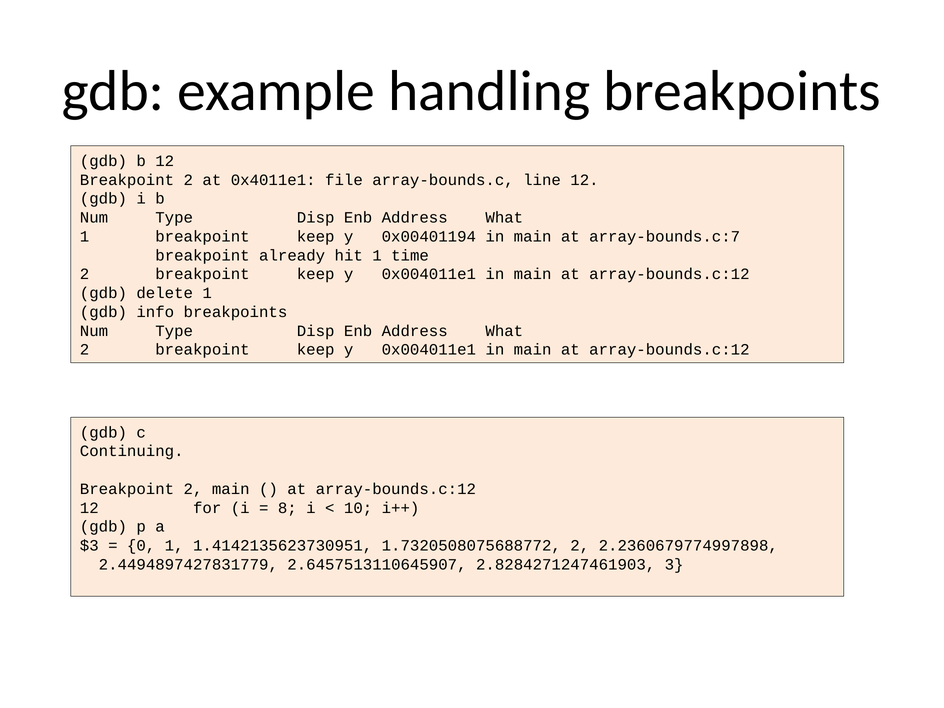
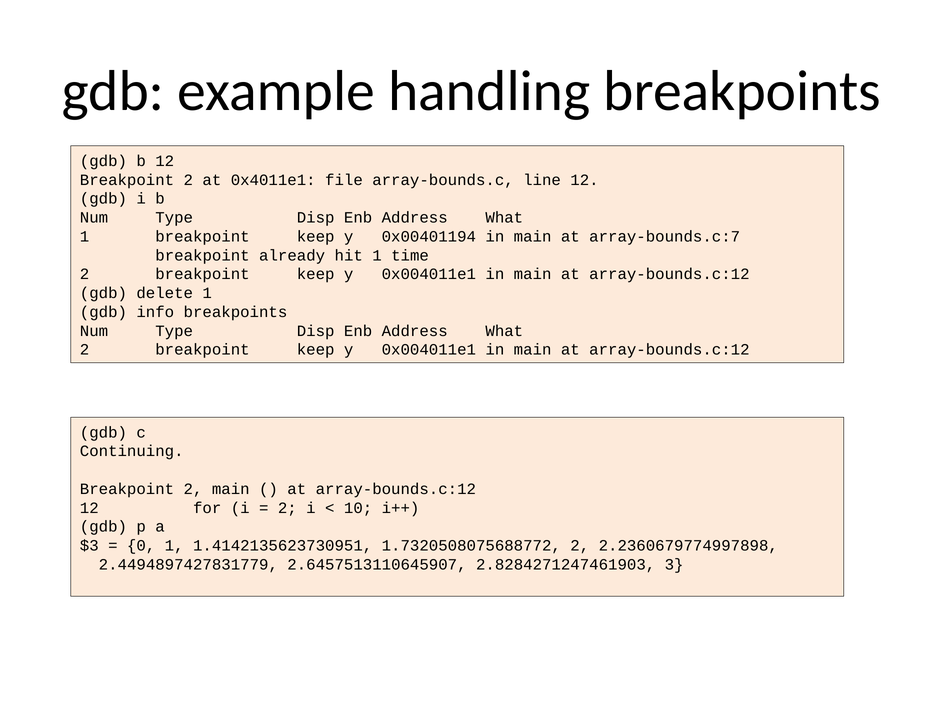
8 at (287, 508): 8 -> 2
